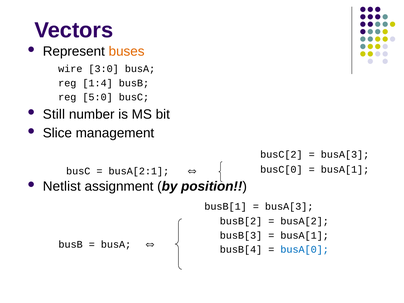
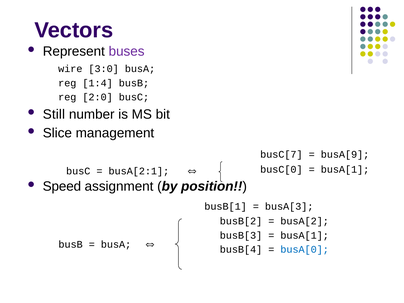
buses colour: orange -> purple
5:0: 5:0 -> 2:0
busC[2: busC[2 -> busC[7
busA[3 at (345, 154): busA[3 -> busA[9
Netlist: Netlist -> Speed
